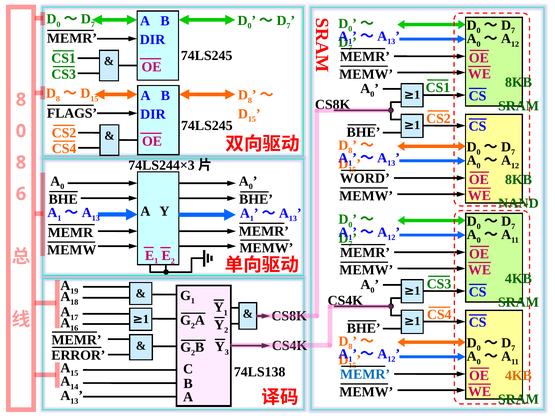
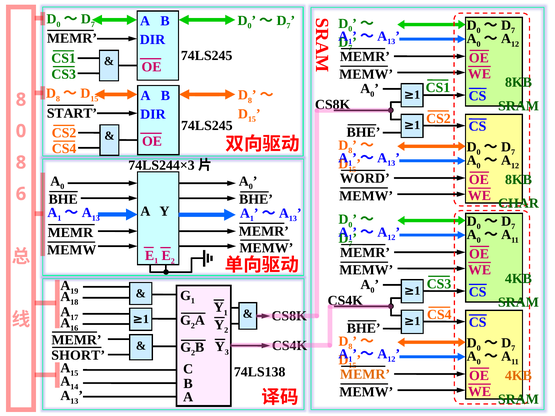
FLAGS: FLAGS -> START
NAND: NAND -> CHAR
ERROR: ERROR -> SHORT
MEMR at (365, 374) colour: blue -> orange
